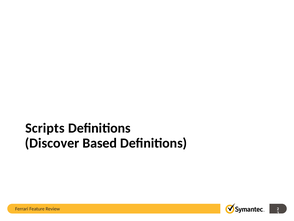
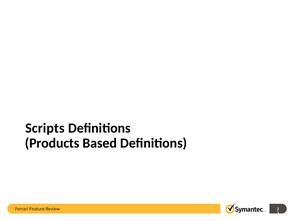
Discover: Discover -> Products
